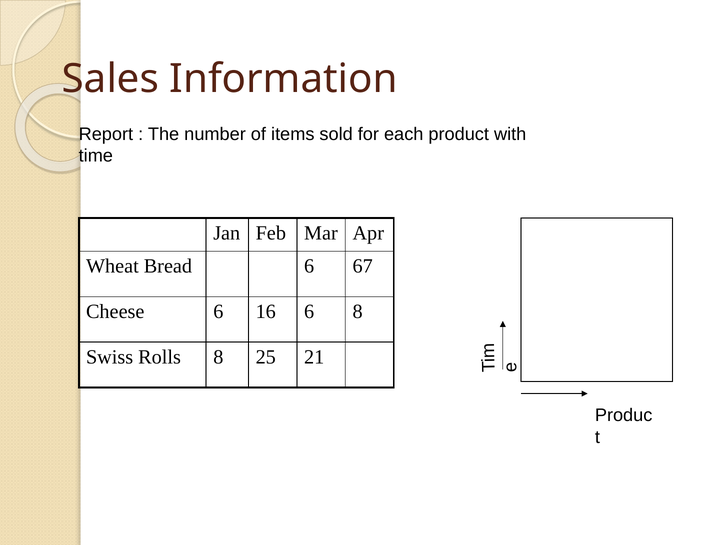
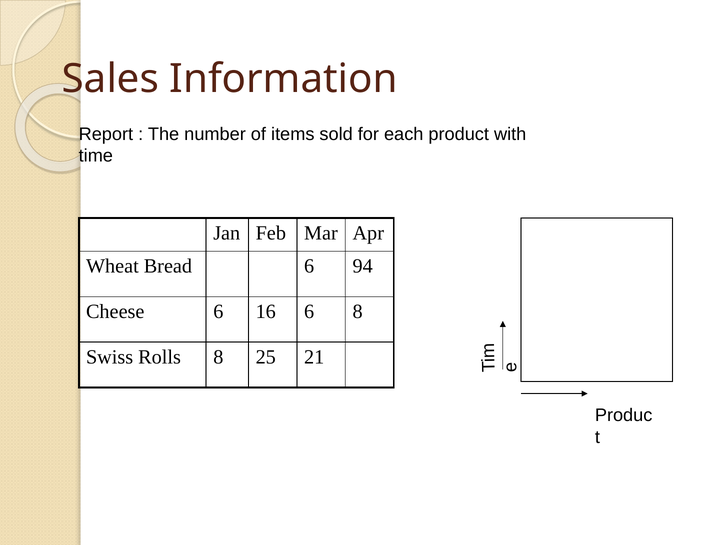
67: 67 -> 94
